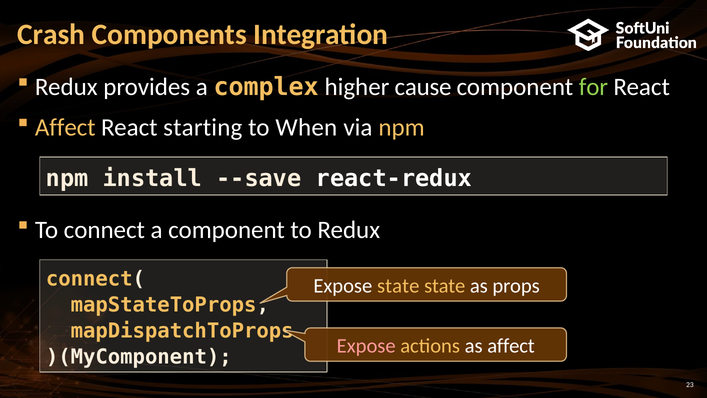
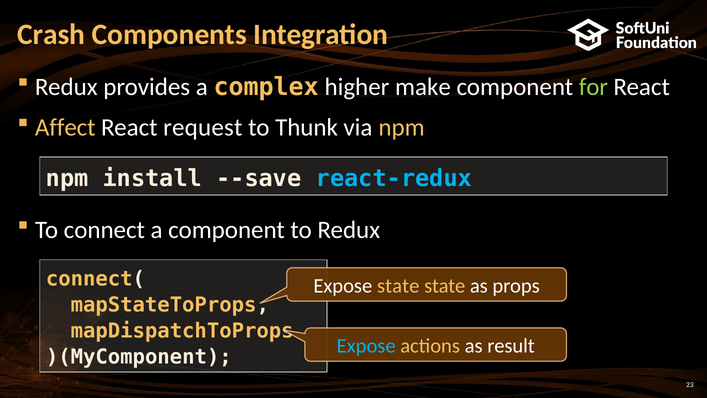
cause: cause -> make
starting: starting -> request
When: When -> Thunk
react-redux colour: white -> light blue
Expose at (366, 346) colour: pink -> light blue
as affect: affect -> result
